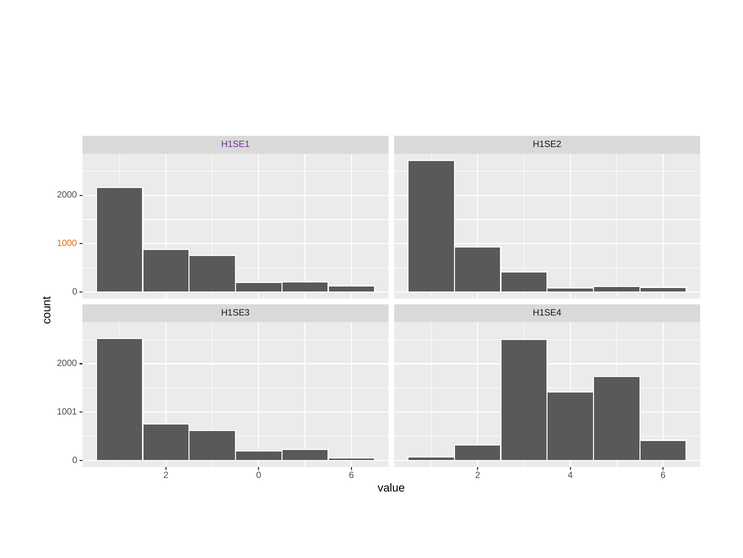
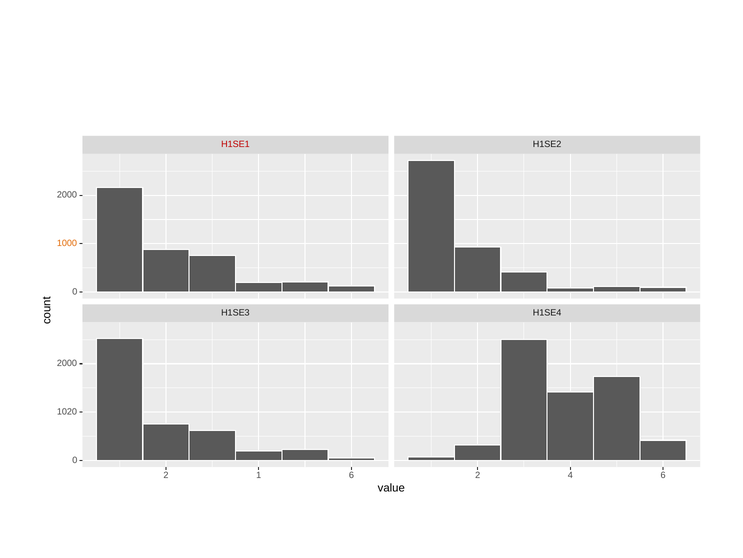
H1SE1 colour: purple -> red
1001: 1001 -> 1020
2 0: 0 -> 1
